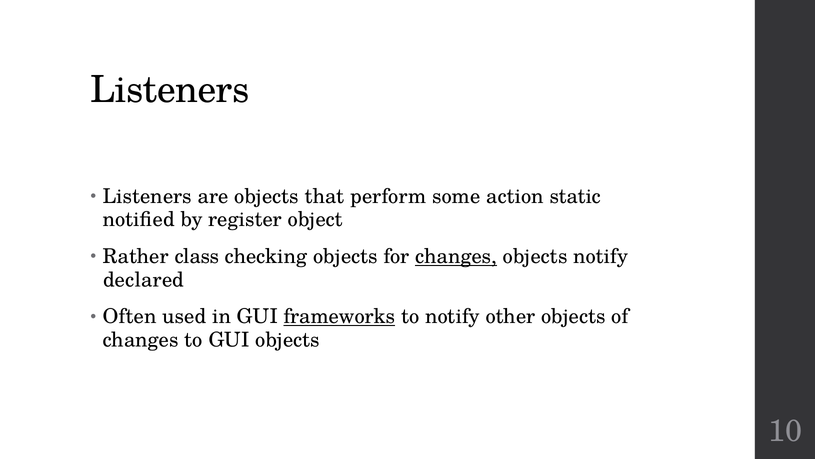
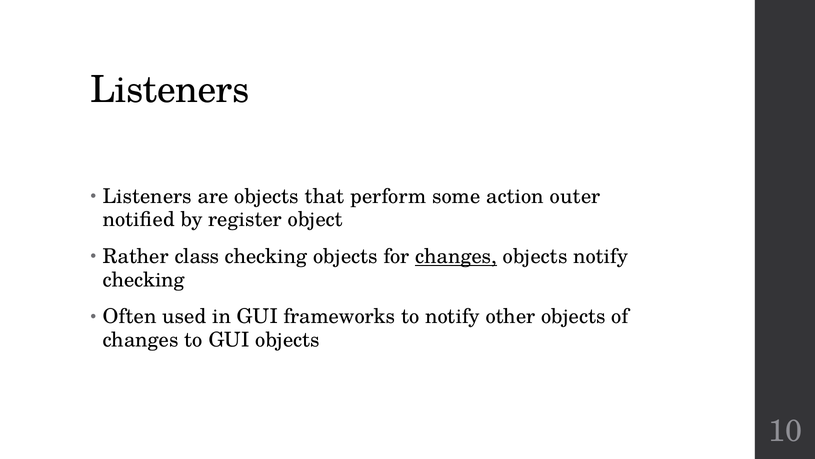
static: static -> outer
declared at (144, 280): declared -> checking
frameworks underline: present -> none
